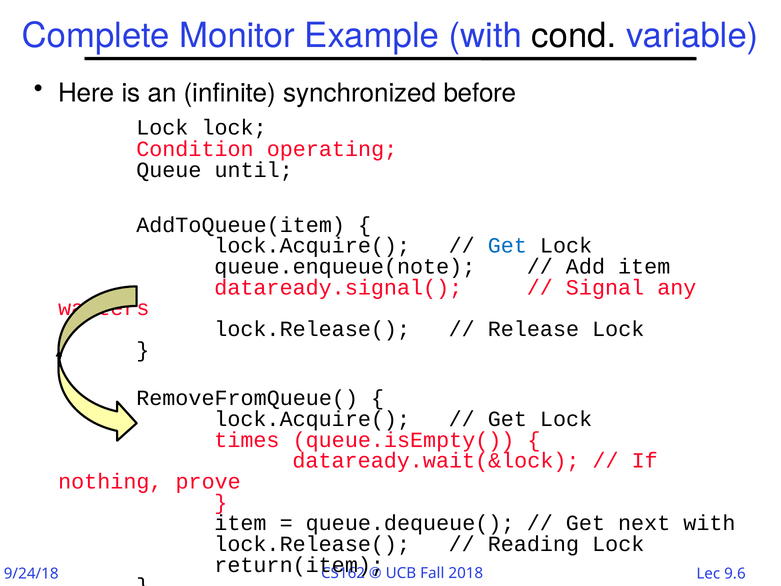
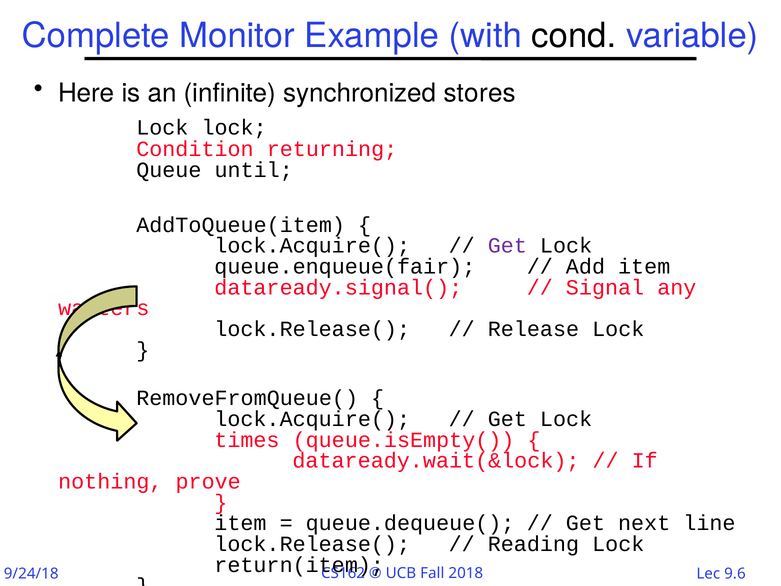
before: before -> stores
operating: operating -> returning
Get at (507, 246) colour: blue -> purple
queue.enqueue(note: queue.enqueue(note -> queue.enqueue(fair
next with: with -> line
